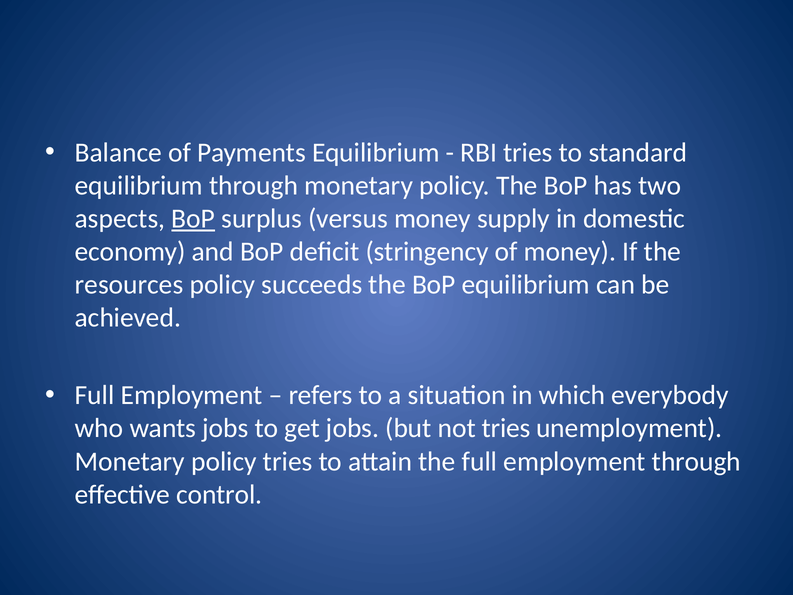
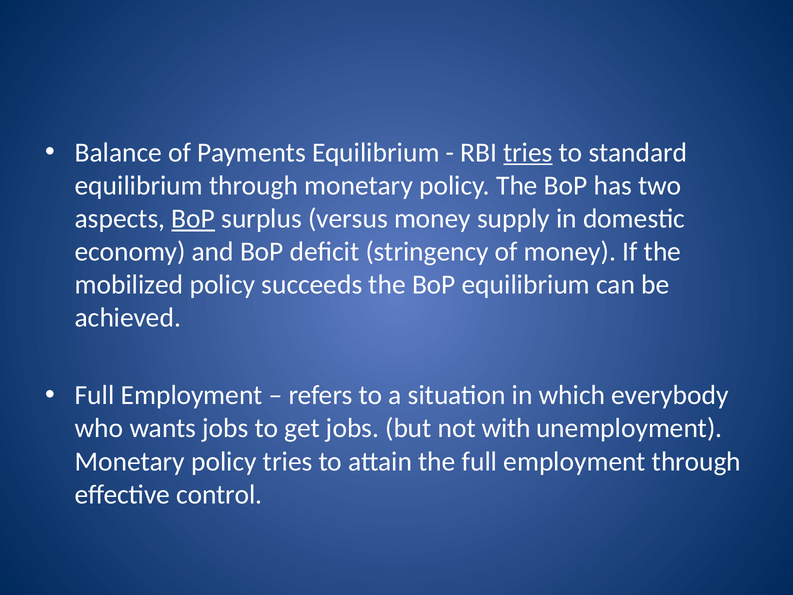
tries at (528, 153) underline: none -> present
resources: resources -> mobilized
not tries: tries -> with
